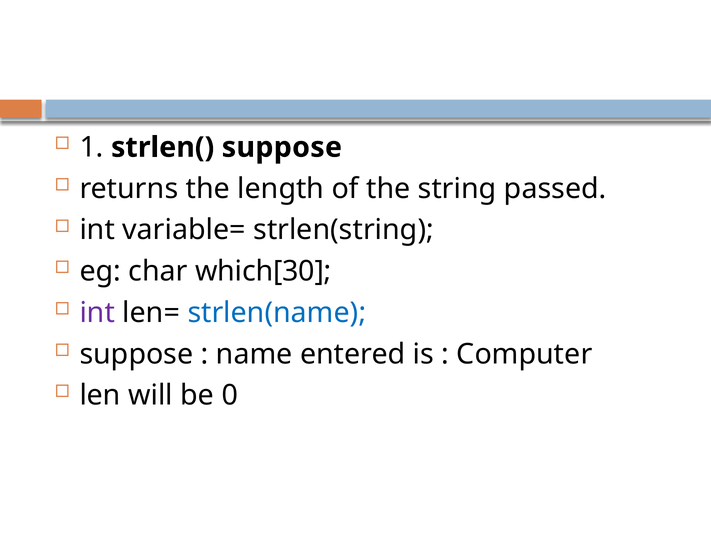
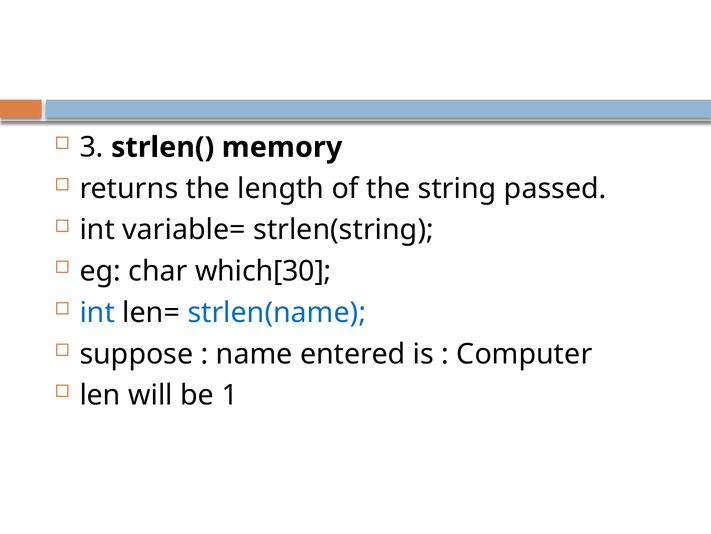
1: 1 -> 3
strlen( suppose: suppose -> memory
int at (97, 312) colour: purple -> blue
0: 0 -> 1
